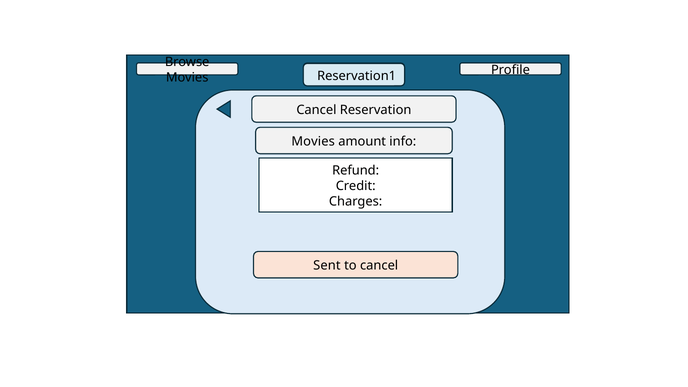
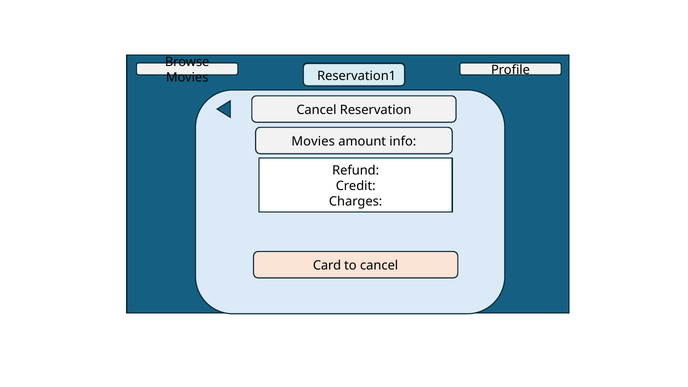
Sent: Sent -> Card
